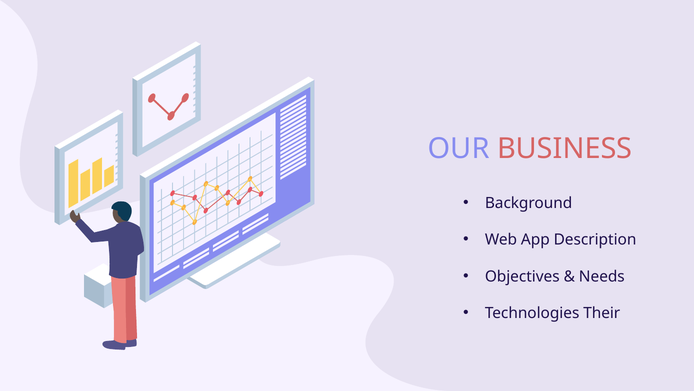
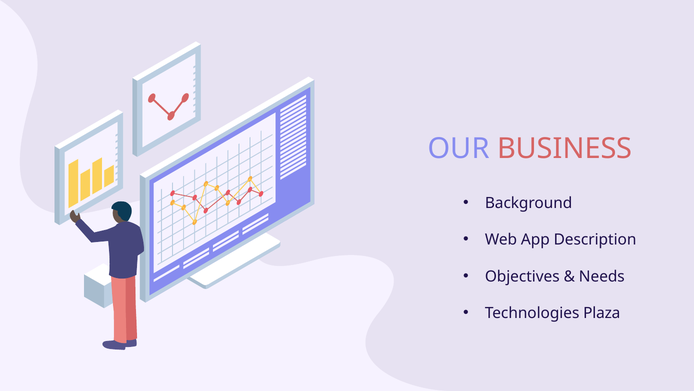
Their: Their -> Plaza
